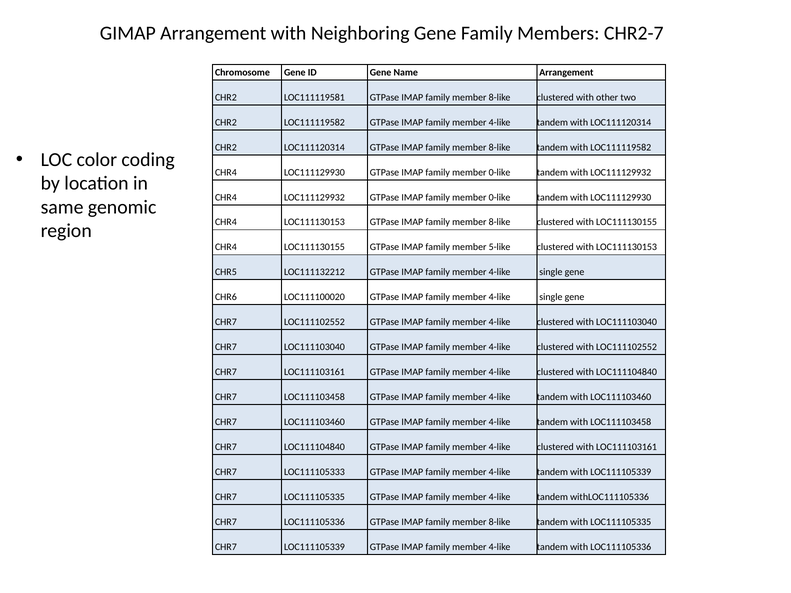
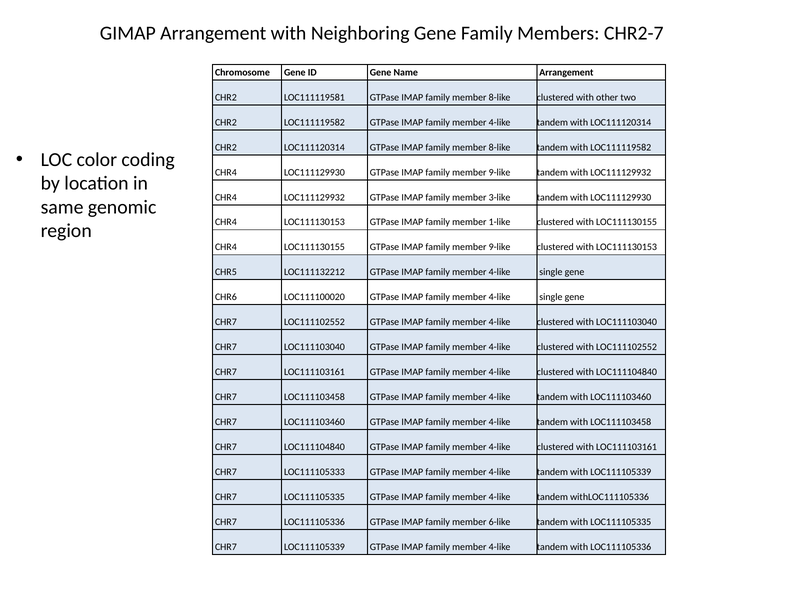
0-like at (500, 172): 0-like -> 9-like
0-like at (500, 197): 0-like -> 3-like
8-like at (500, 222): 8-like -> 1-like
5-like at (500, 247): 5-like -> 9-like
8-like at (500, 522): 8-like -> 6-like
